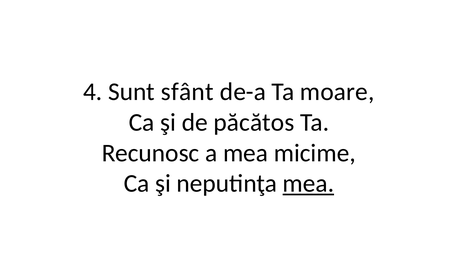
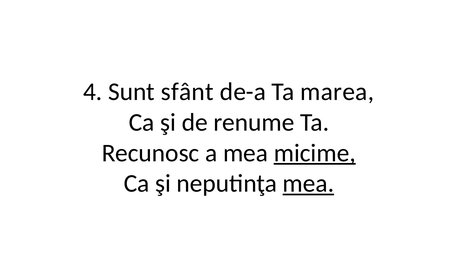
moare: moare -> marea
păcătos: păcătos -> renume
micime underline: none -> present
